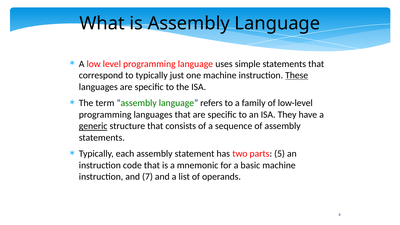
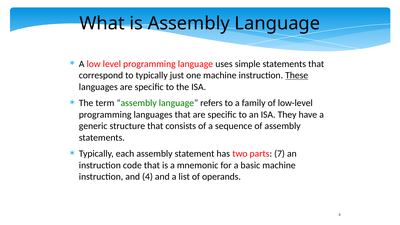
generic underline: present -> none
5: 5 -> 7
and 7: 7 -> 4
